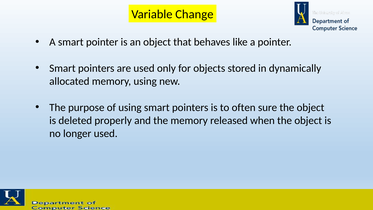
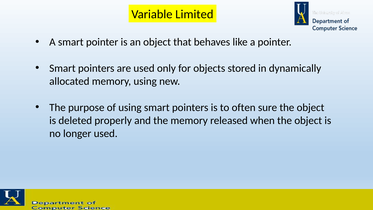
Change: Change -> Limited
